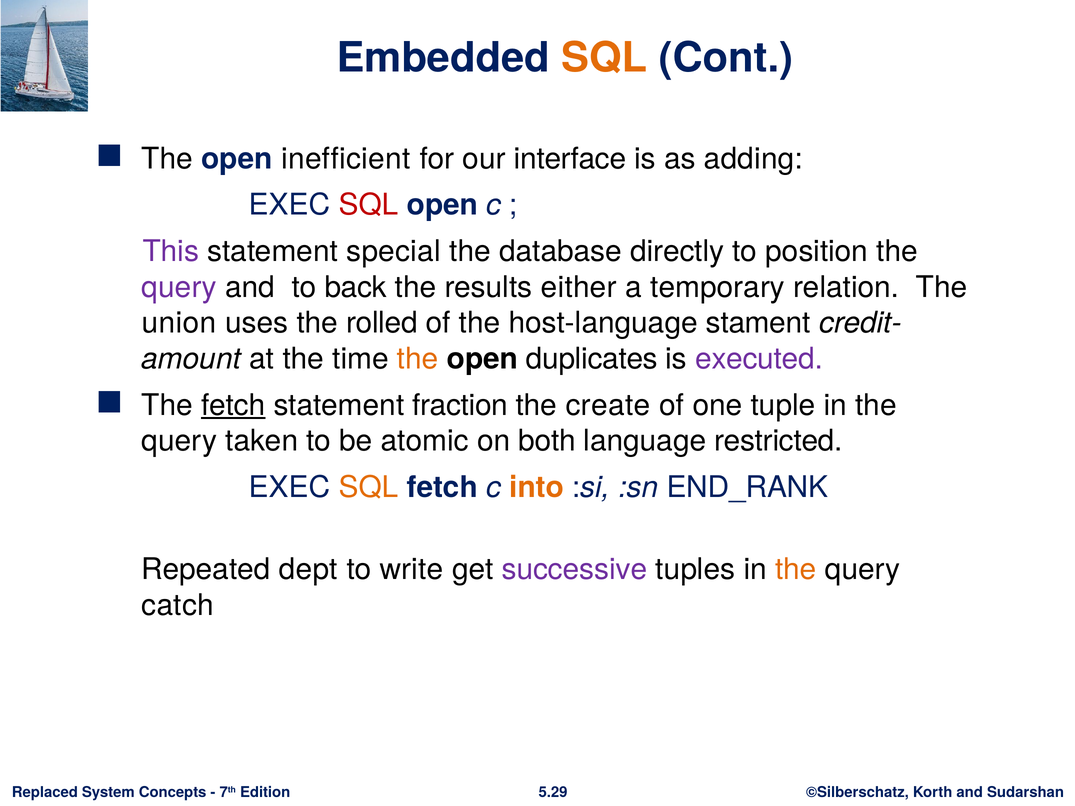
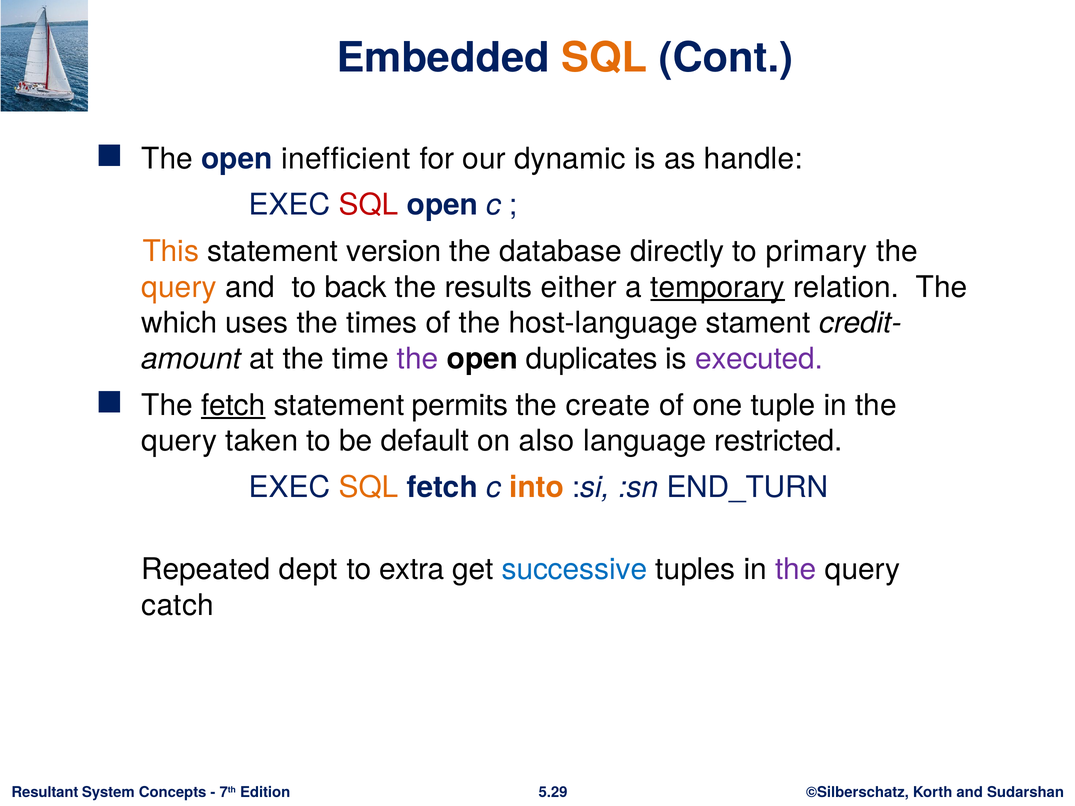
interface: interface -> dynamic
adding: adding -> handle
This colour: purple -> orange
special: special -> version
position: position -> primary
query at (179, 287) colour: purple -> orange
temporary underline: none -> present
union: union -> which
rolled: rolled -> times
the at (418, 359) colour: orange -> purple
fraction: fraction -> permits
atomic: atomic -> default
both: both -> also
END_RANK: END_RANK -> END_TURN
write: write -> extra
successive colour: purple -> blue
the at (796, 570) colour: orange -> purple
Replaced: Replaced -> Resultant
